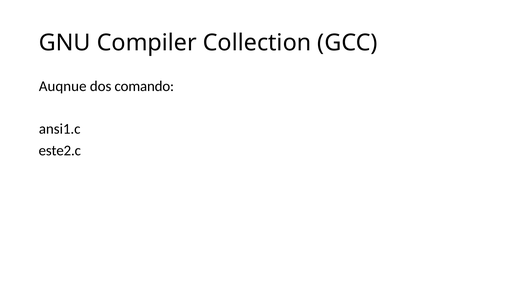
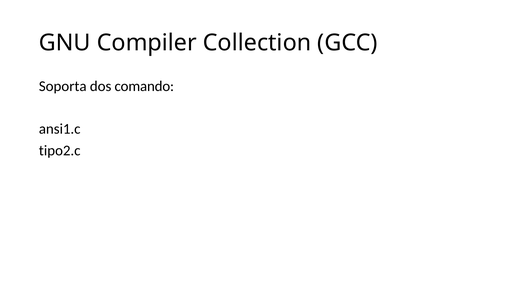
Auqnue: Auqnue -> Soporta
este2.c: este2.c -> tipo2.c
